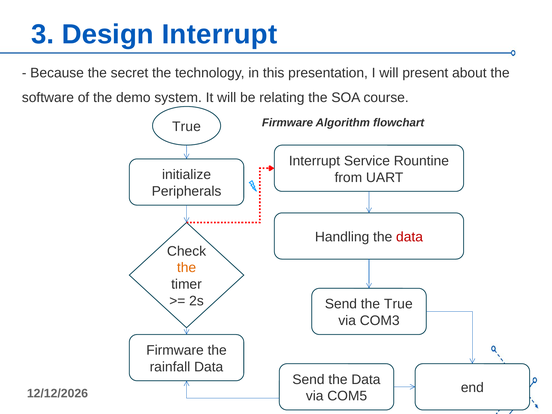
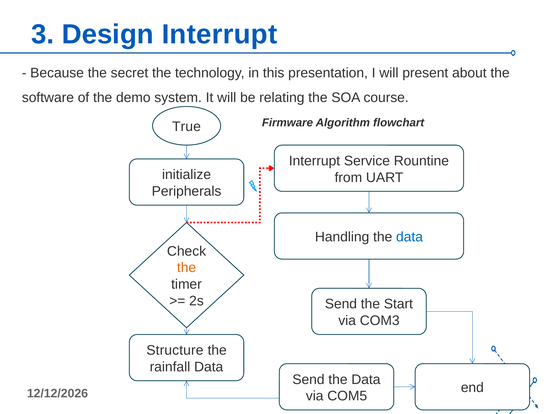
data at (410, 237) colour: red -> blue
the True: True -> Start
Firmware at (175, 350): Firmware -> Structure
